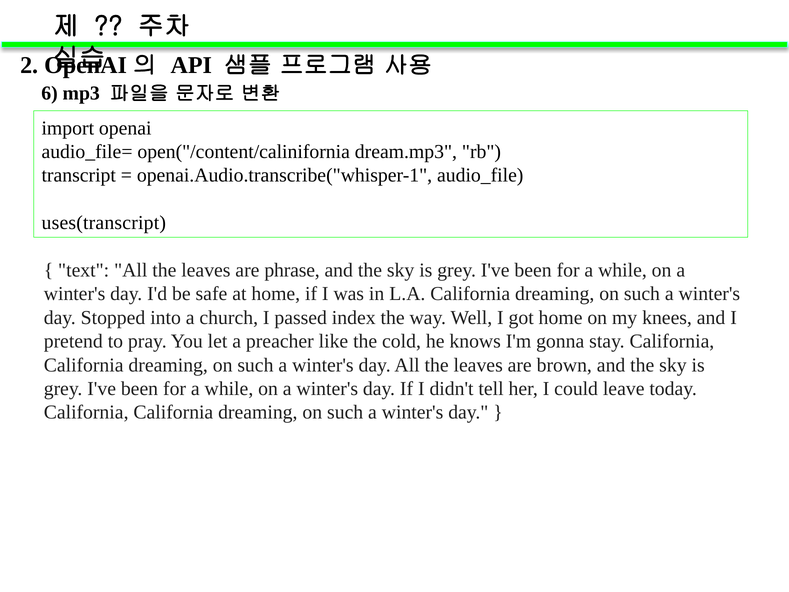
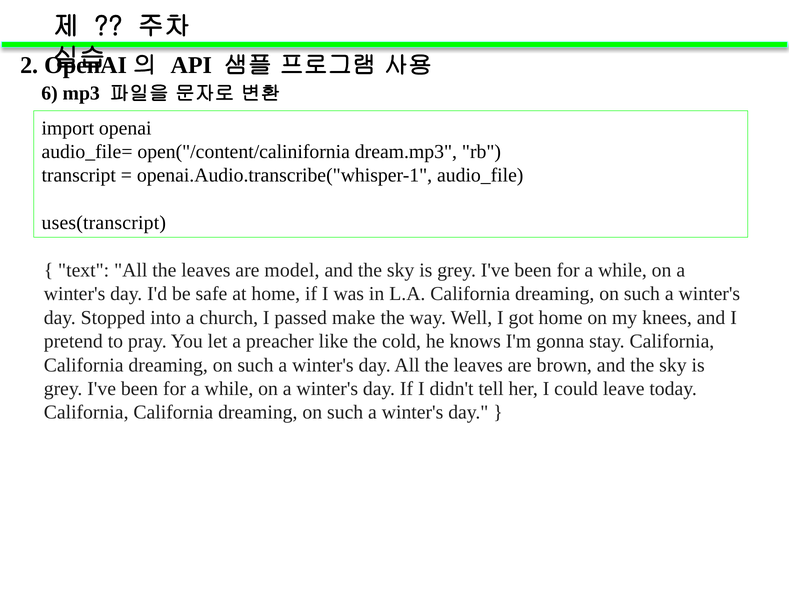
phrase: phrase -> model
index: index -> make
